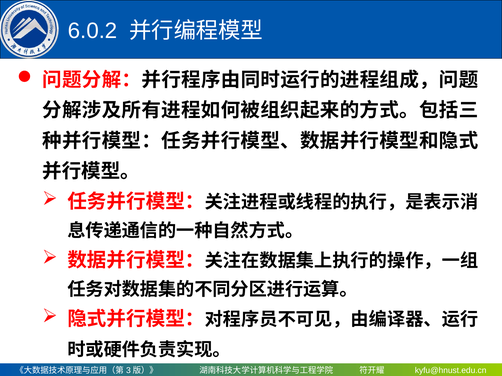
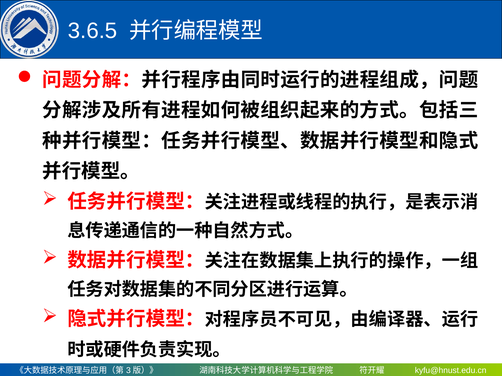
6.0.2: 6.0.2 -> 3.6.5
